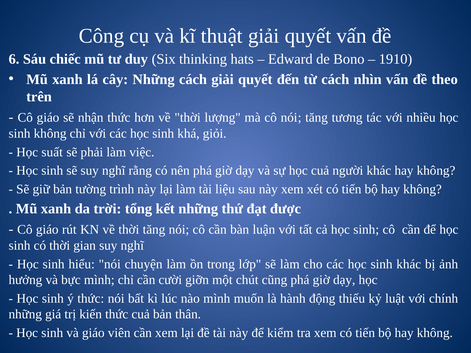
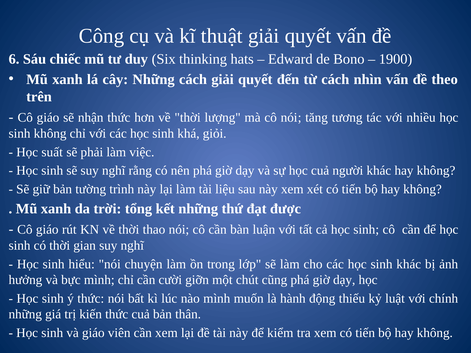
1910: 1910 -> 1900
thời tăng: tăng -> thao
